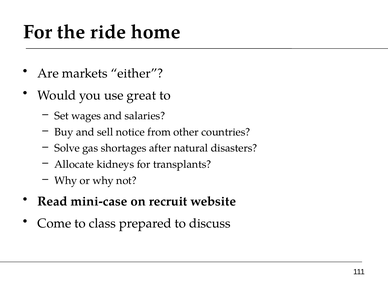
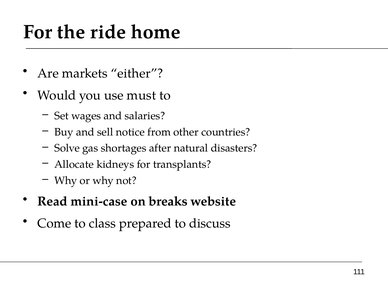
great: great -> must
recruit: recruit -> breaks
